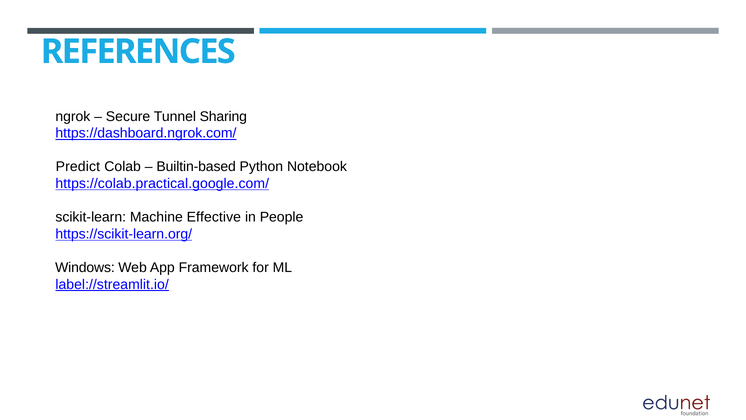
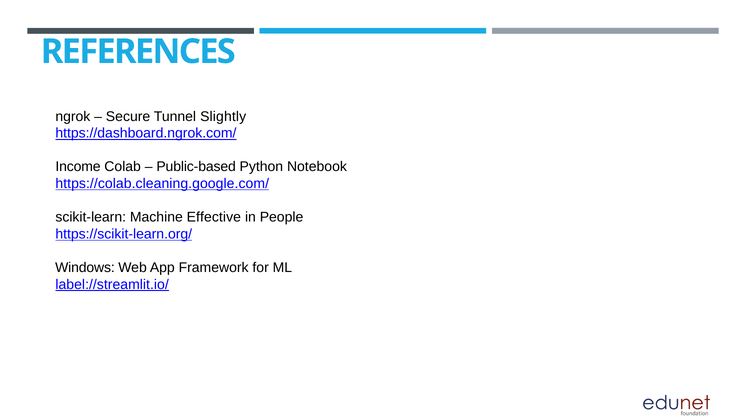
Sharing: Sharing -> Slightly
Predict: Predict -> Income
Builtin-based: Builtin-based -> Public-based
https://colab.practical.google.com/: https://colab.practical.google.com/ -> https://colab.cleaning.google.com/
